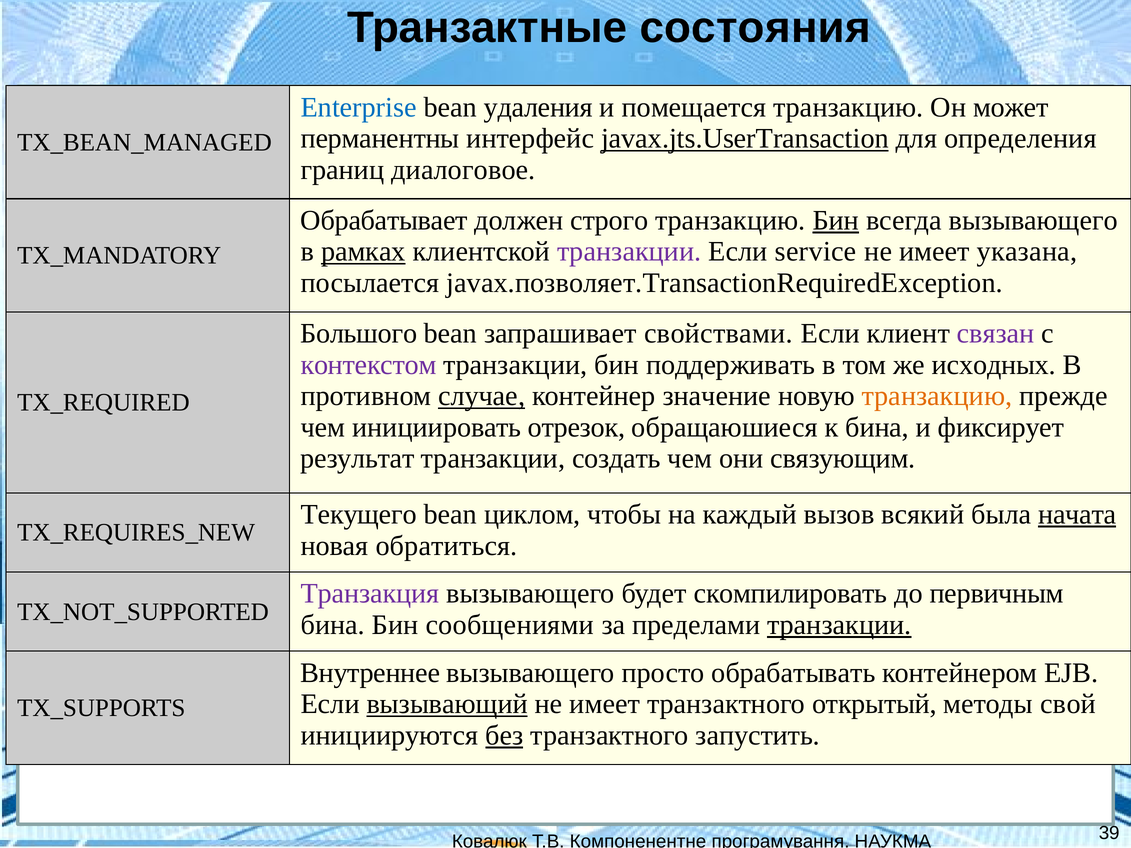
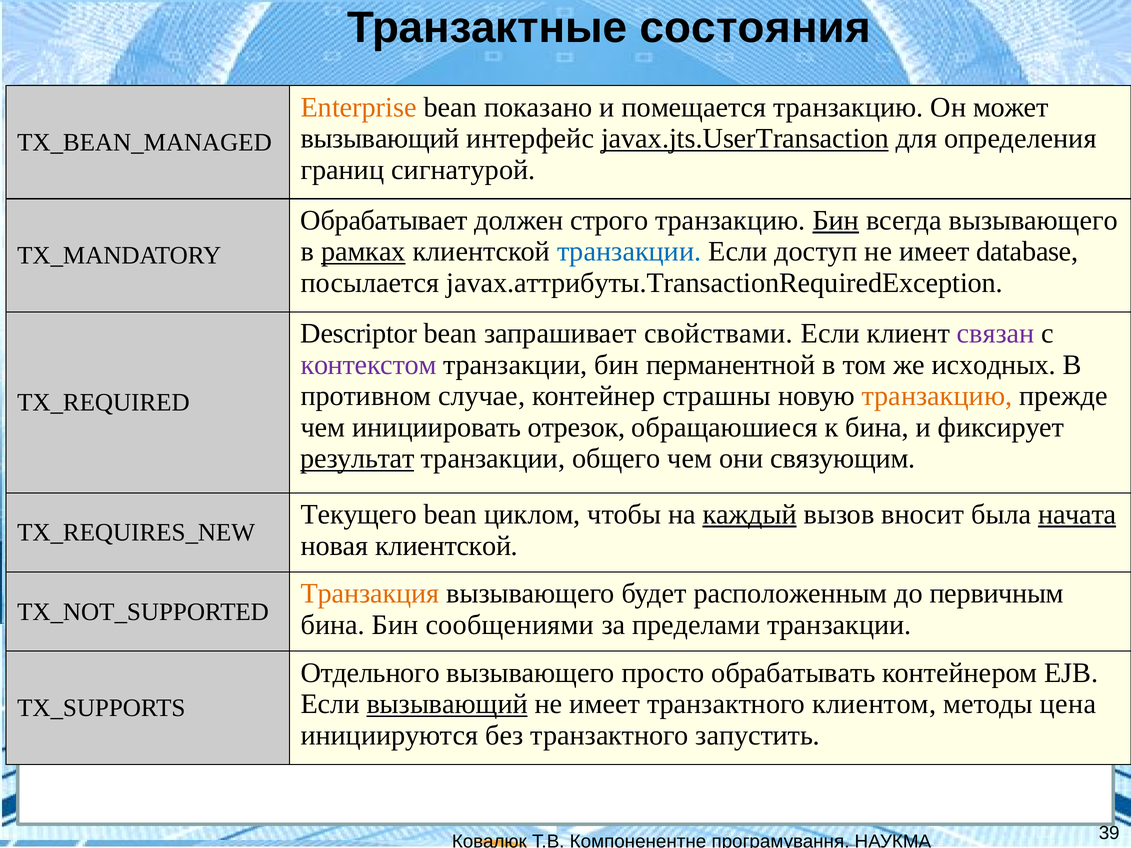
Enterprise colour: blue -> orange
удаления: удаления -> показано
перманентны at (380, 139): перманентны -> вызывающий
диалоговое: диалоговое -> сигнатурой
транзакции at (629, 252) colour: purple -> blue
service: service -> доступ
указана: указана -> database
javax.позволяет.TransactionRequiredException: javax.позволяет.TransactionRequiredException -> javax.аттрибуты.TransactionRequiredException
Большого: Большого -> Descriptor
поддерживать: поддерживать -> перманентной
случае underline: present -> none
значение: значение -> страшны
результат underline: none -> present
создать: создать -> общего
каждый underline: none -> present
всякий: всякий -> вносит
новая обратиться: обратиться -> клиентской
Транзакция colour: purple -> orange
скомпилировать: скомпилировать -> расположенным
транзакции at (839, 625) underline: present -> none
Внутреннее: Внутреннее -> Отдельного
открытый: открытый -> клиентом
свой: свой -> цена
без underline: present -> none
